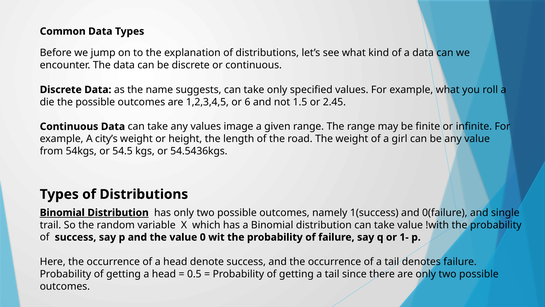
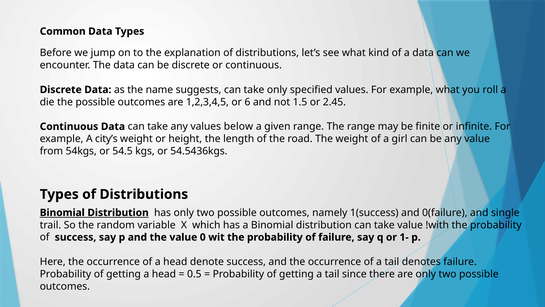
image: image -> below
